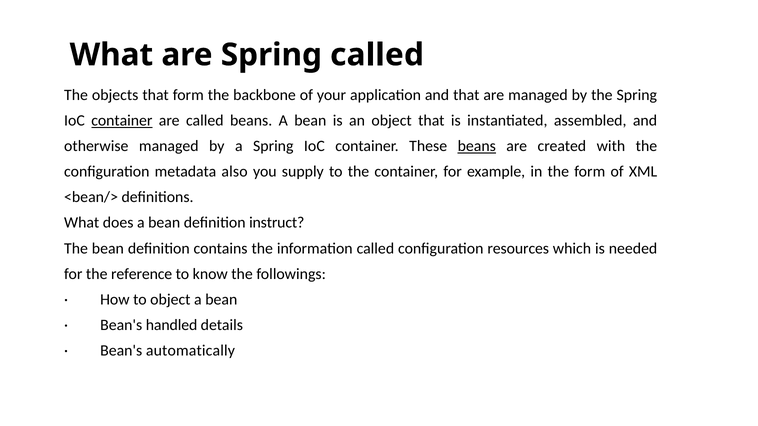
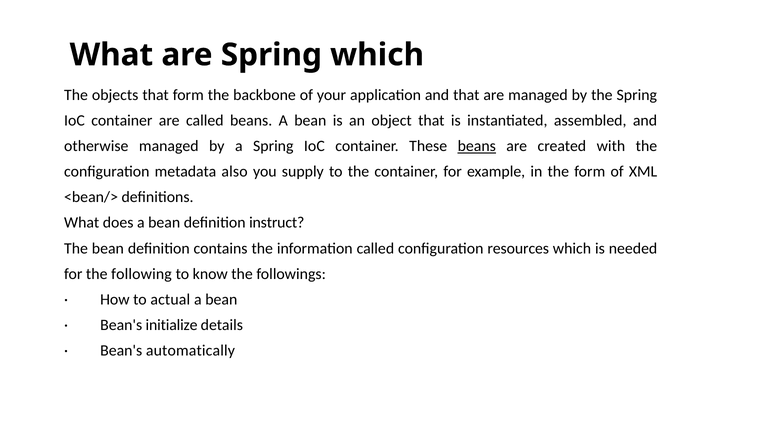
Spring called: called -> which
container at (122, 121) underline: present -> none
reference: reference -> following
to object: object -> actual
handled: handled -> initialize
